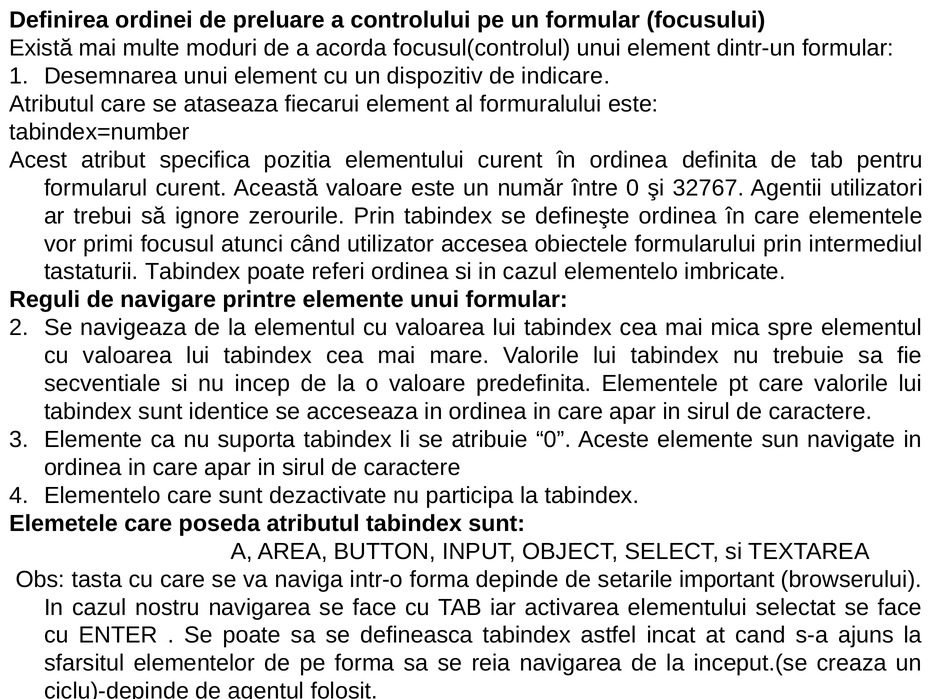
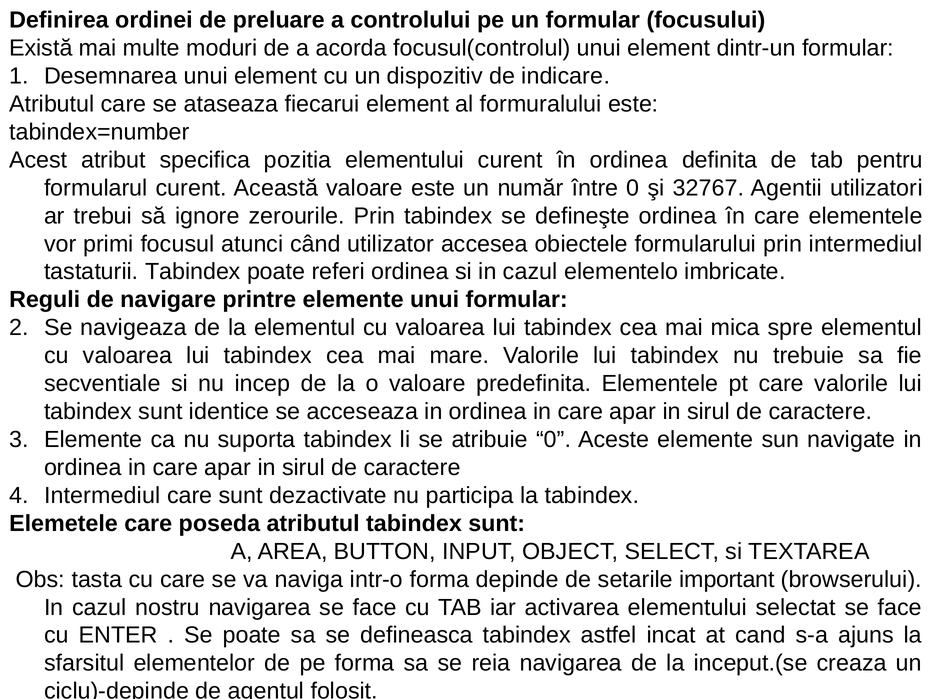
Elementelo at (102, 495): Elementelo -> Intermediul
